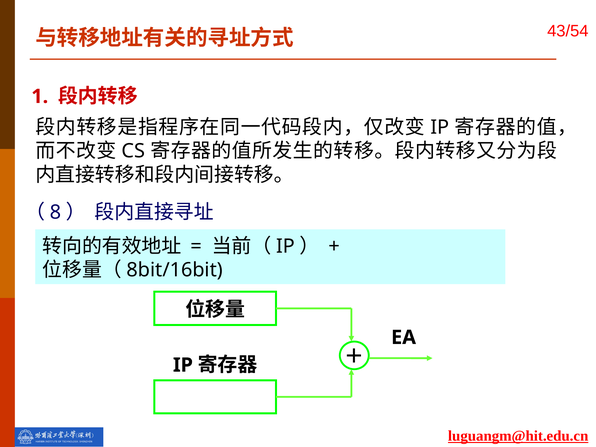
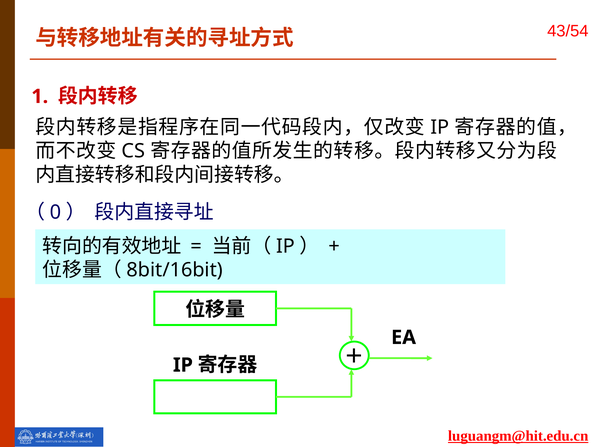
8: 8 -> 0
